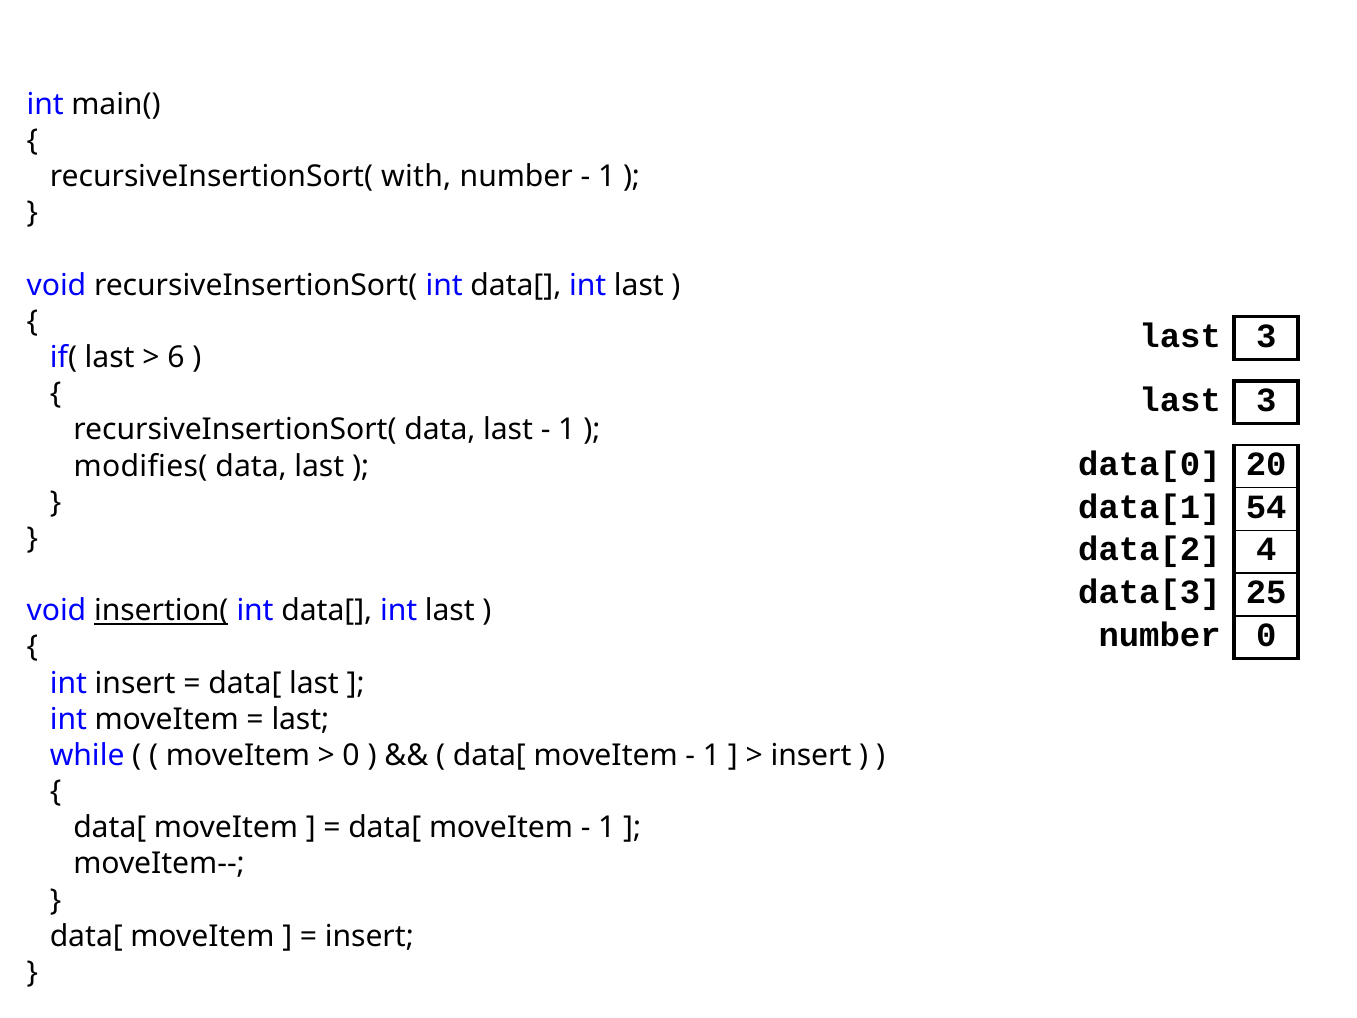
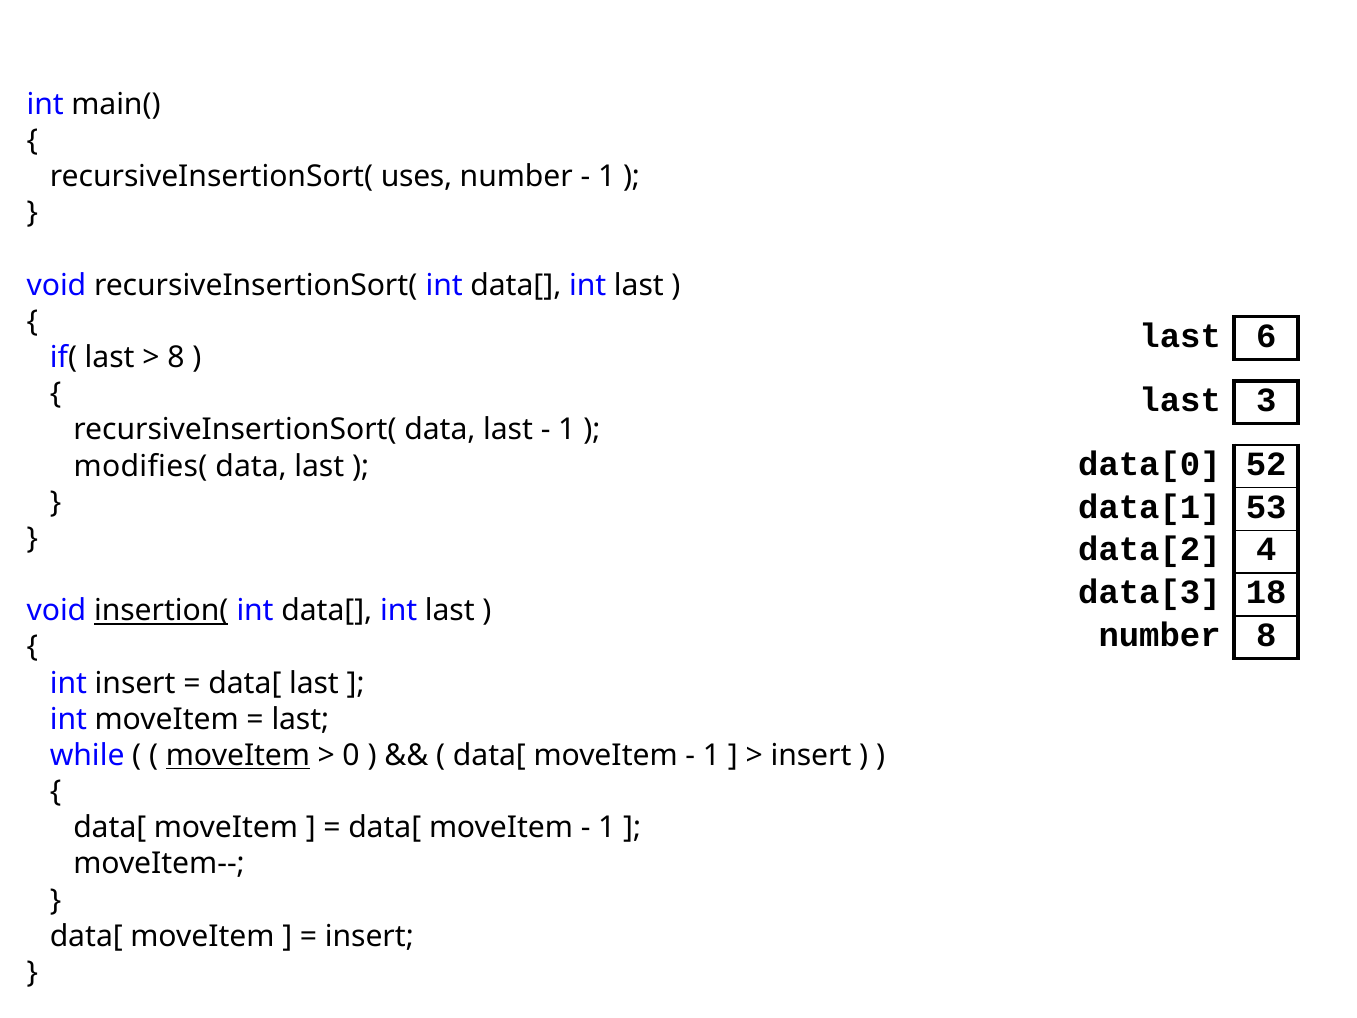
with: with -> uses
3 at (1266, 336): 3 -> 6
6 at (176, 357): 6 -> 8
20: 20 -> 52
54: 54 -> 53
25: 25 -> 18
number 0: 0 -> 8
moveItem at (238, 755) underline: none -> present
